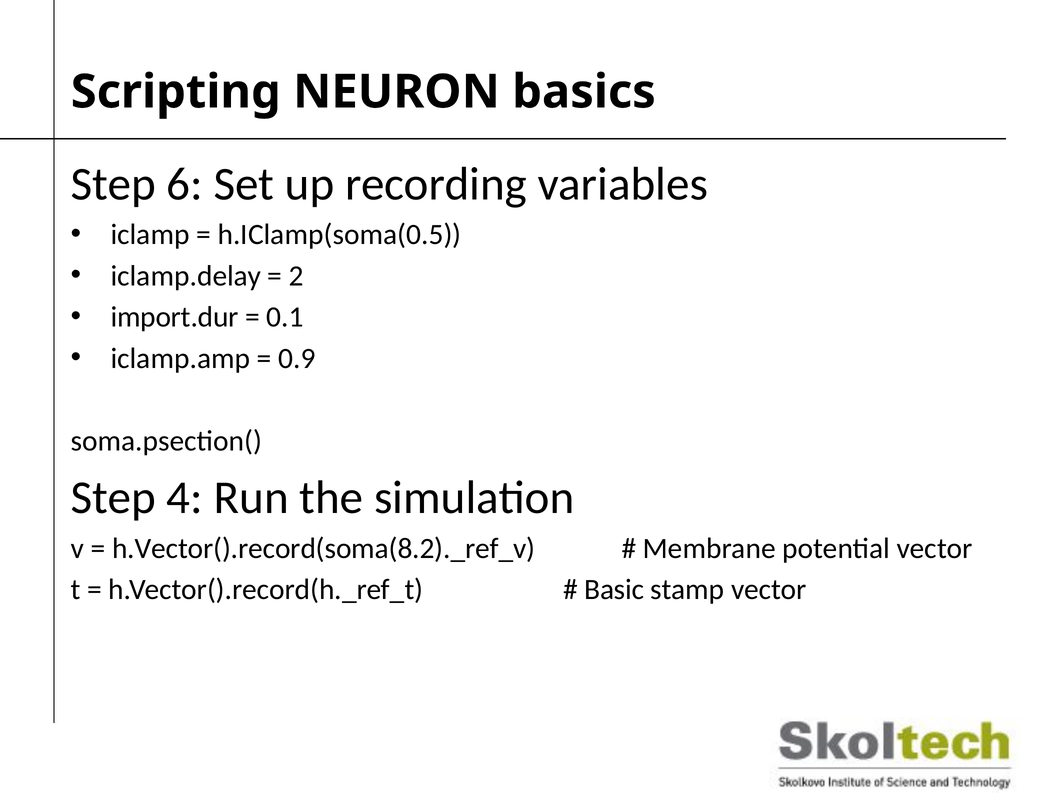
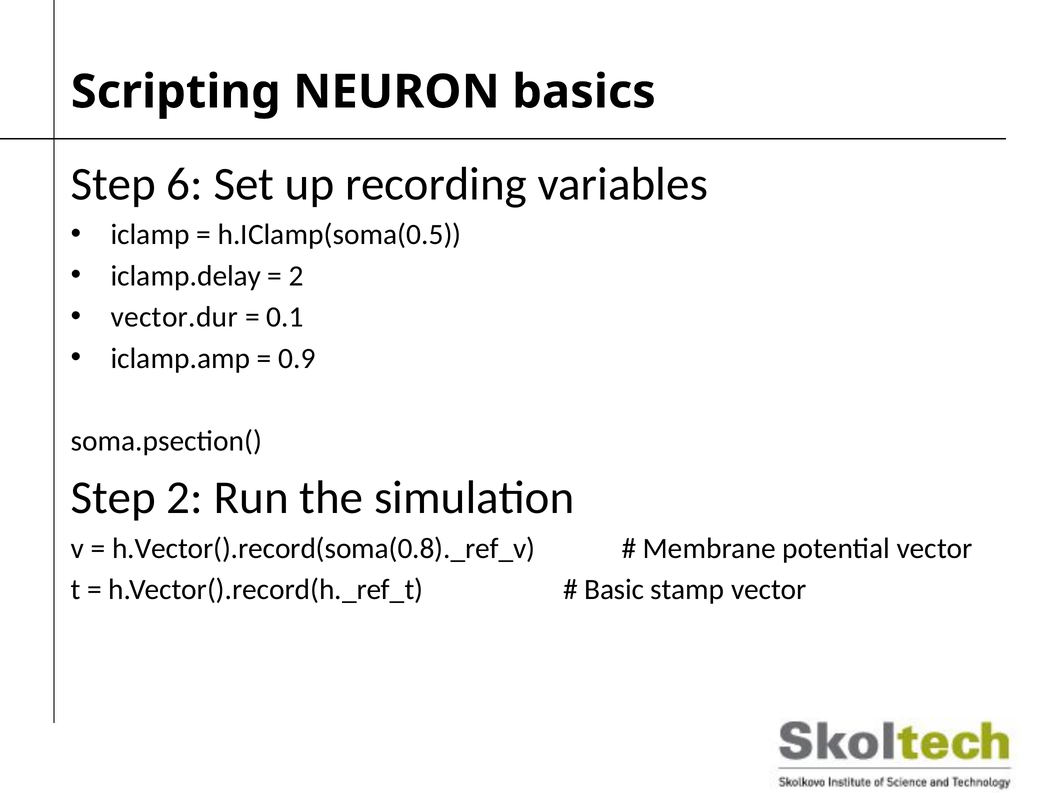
import.dur: import.dur -> vector.dur
Step 4: 4 -> 2
h.Vector().record(soma(8.2)._ref_v: h.Vector().record(soma(8.2)._ref_v -> h.Vector().record(soma(0.8)._ref_v
